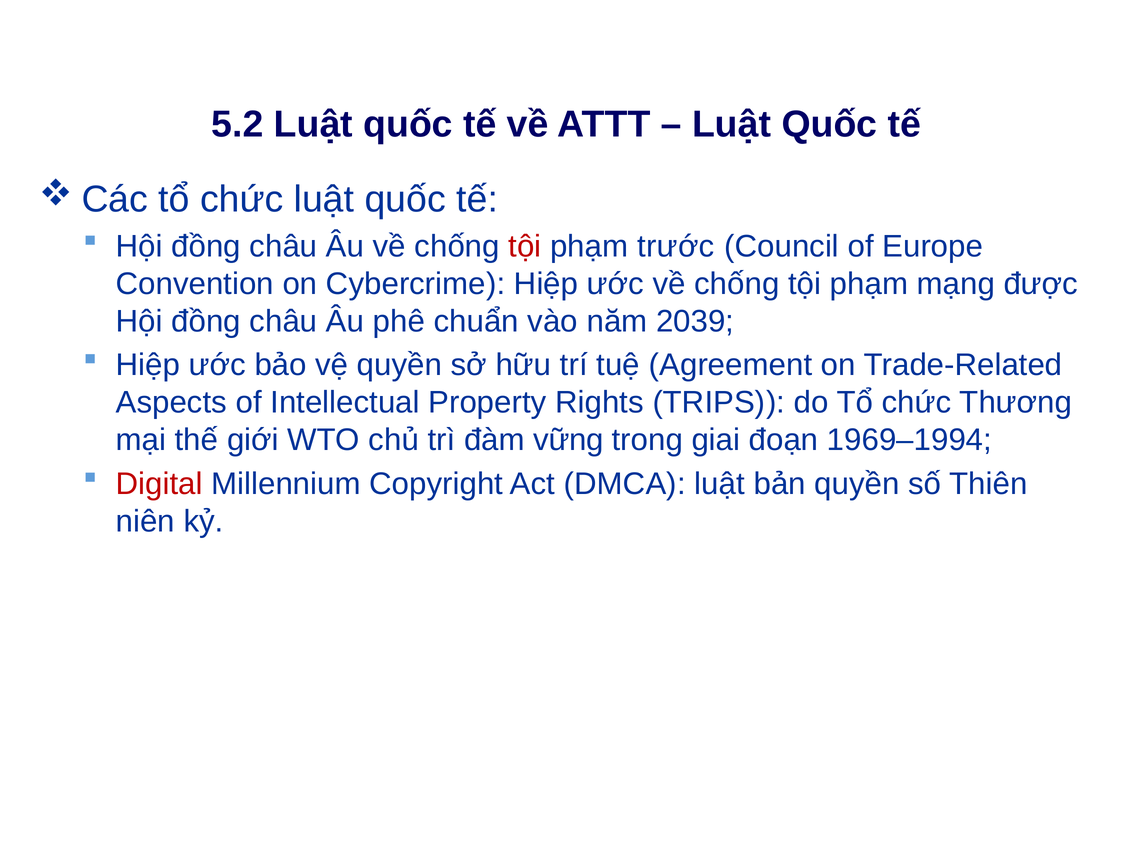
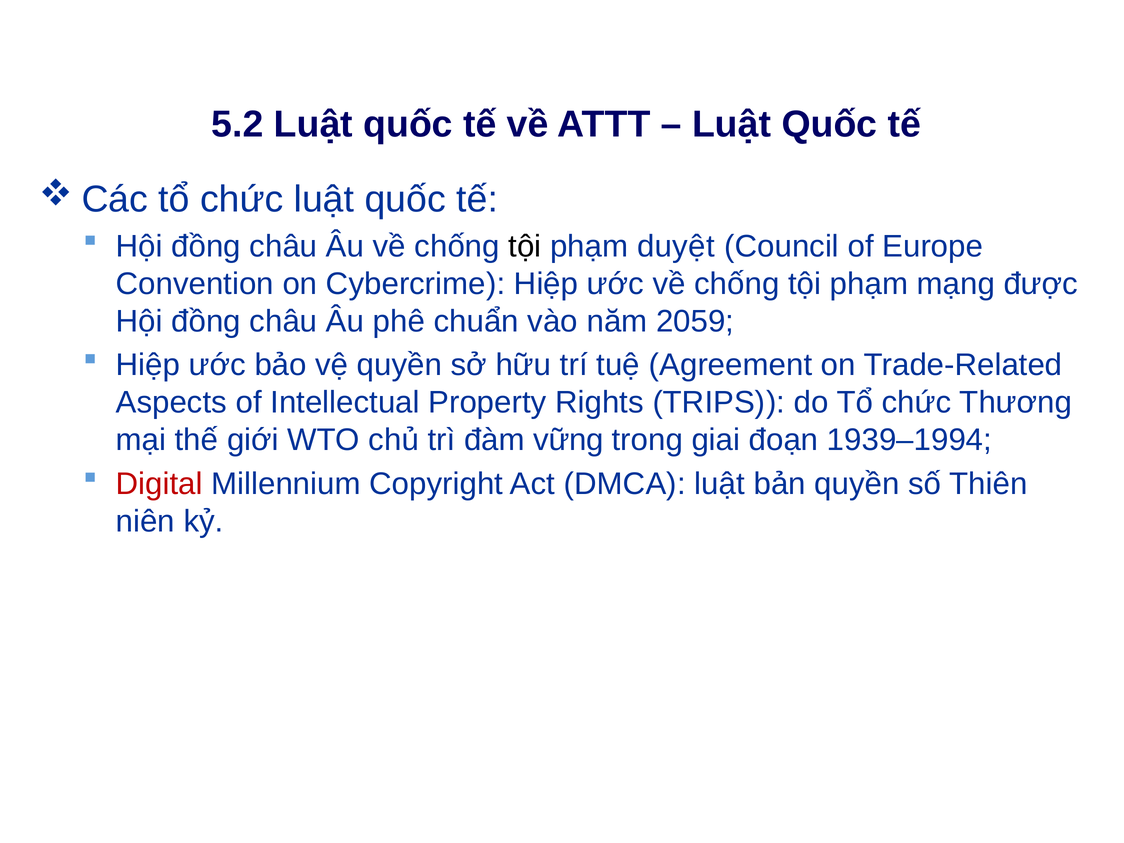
tội at (525, 246) colour: red -> black
trước: trước -> duyệt
2039: 2039 -> 2059
1969–1994: 1969–1994 -> 1939–1994
